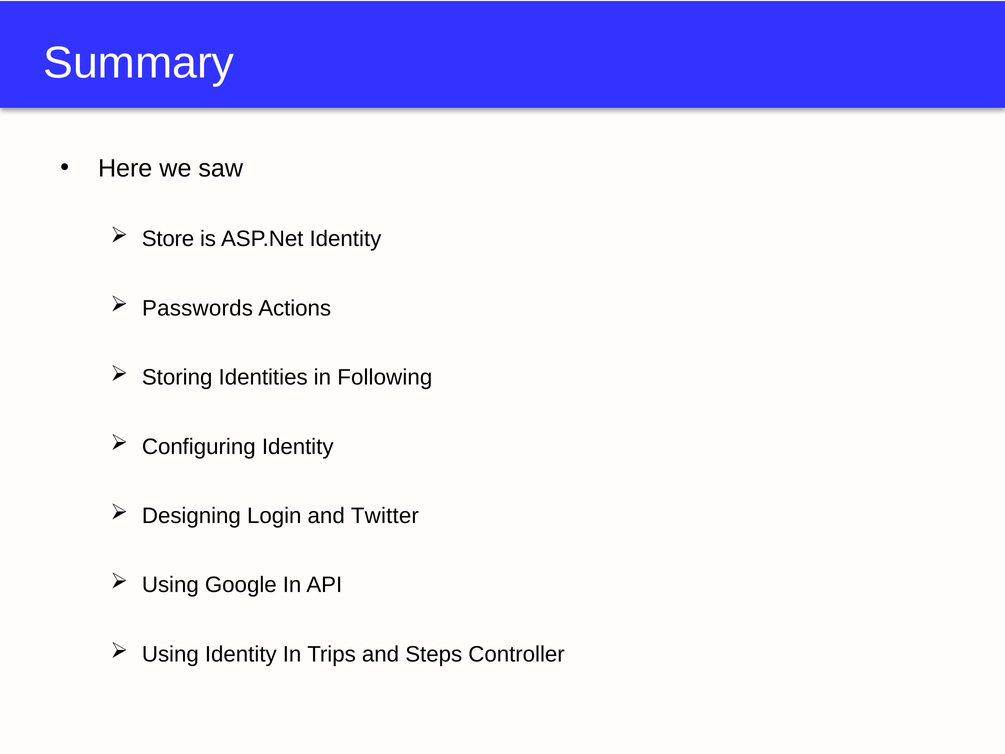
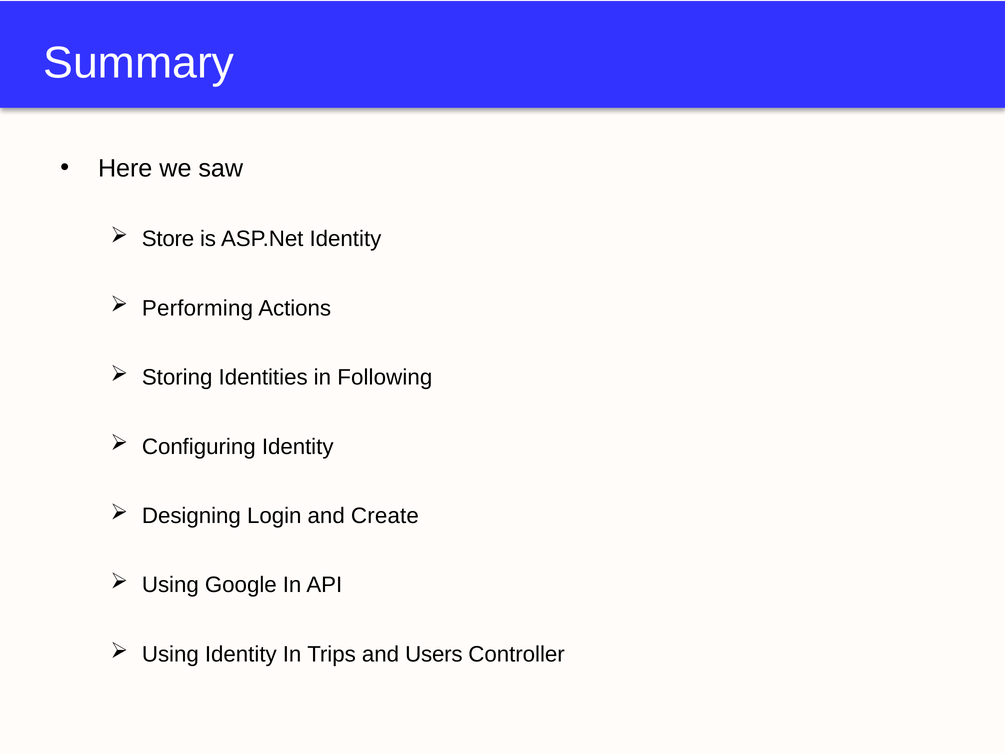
Passwords: Passwords -> Performing
Twitter: Twitter -> Create
Steps: Steps -> Users
